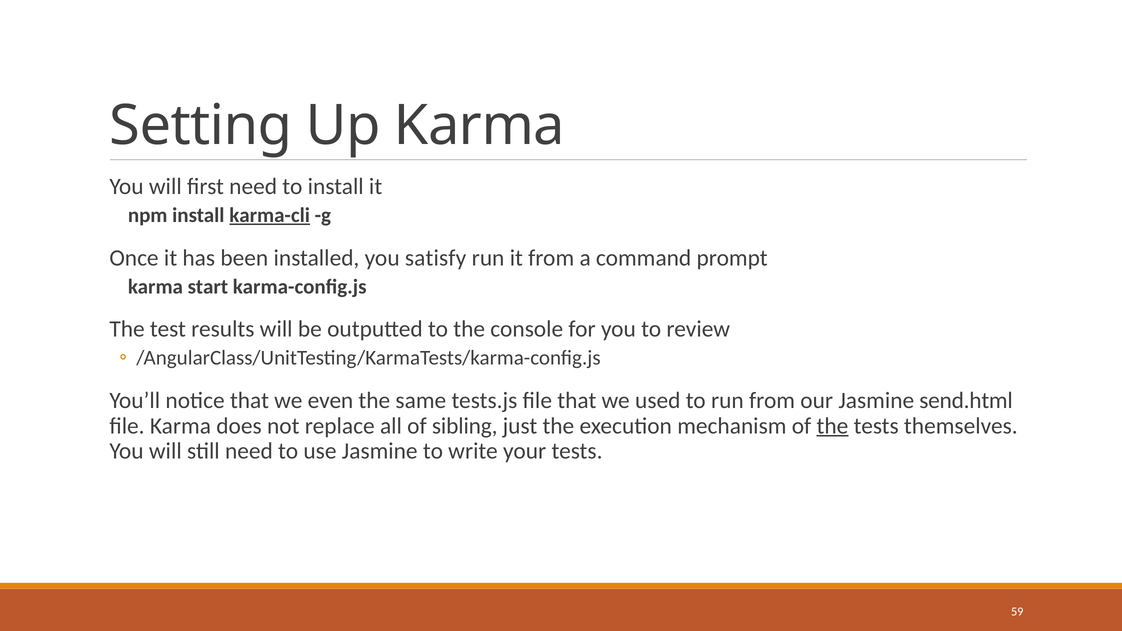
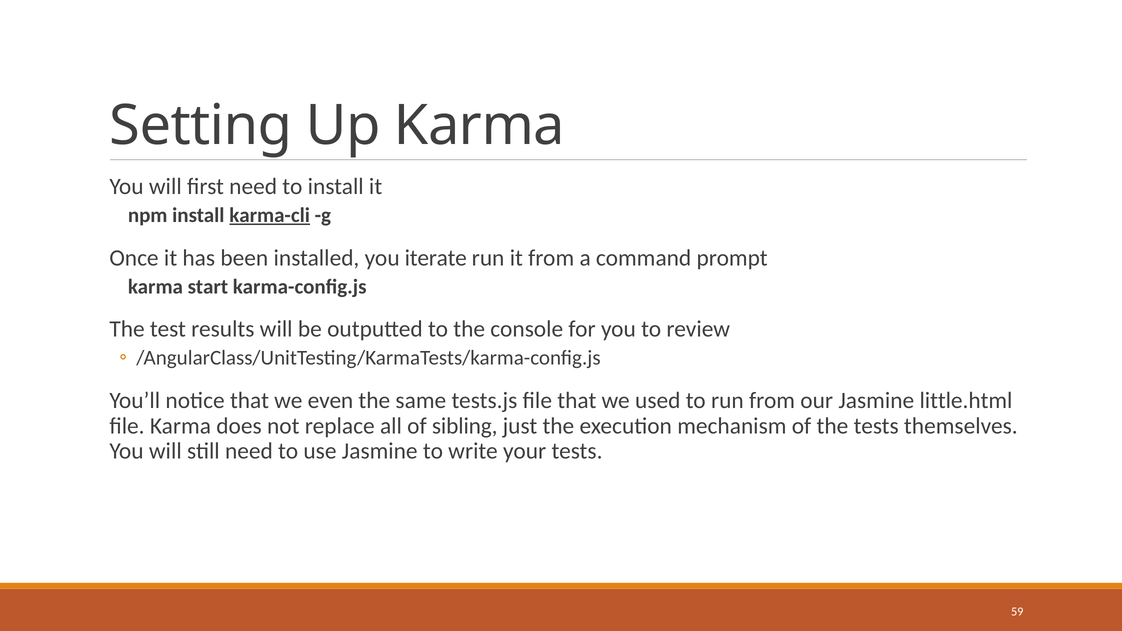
satisfy: satisfy -> iterate
send.html: send.html -> little.html
the at (832, 426) underline: present -> none
